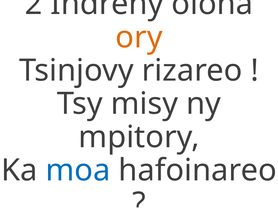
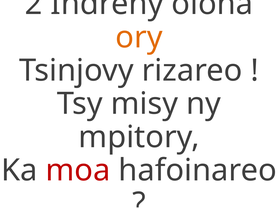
moa colour: blue -> red
